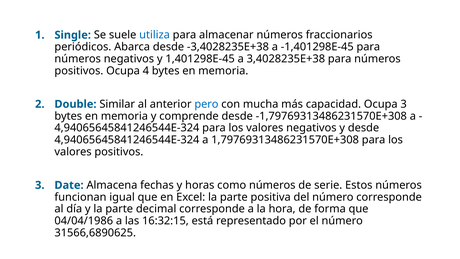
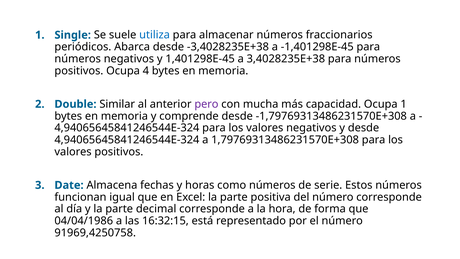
pero colour: blue -> purple
Ocupa 3: 3 -> 1
31566,6890625: 31566,6890625 -> 91969,4250758
